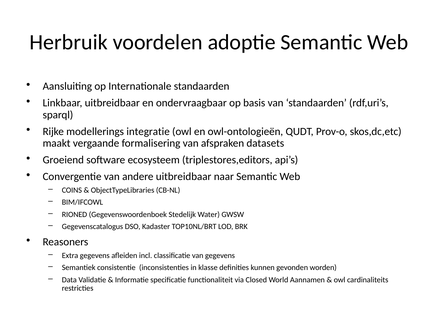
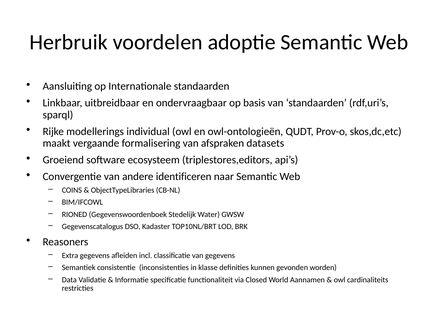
integratie: integratie -> individual
andere uitbreidbaar: uitbreidbaar -> identificeren
